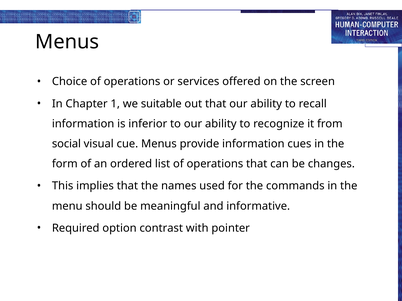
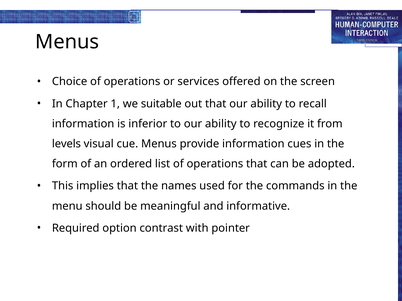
social: social -> levels
changes: changes -> adopted
